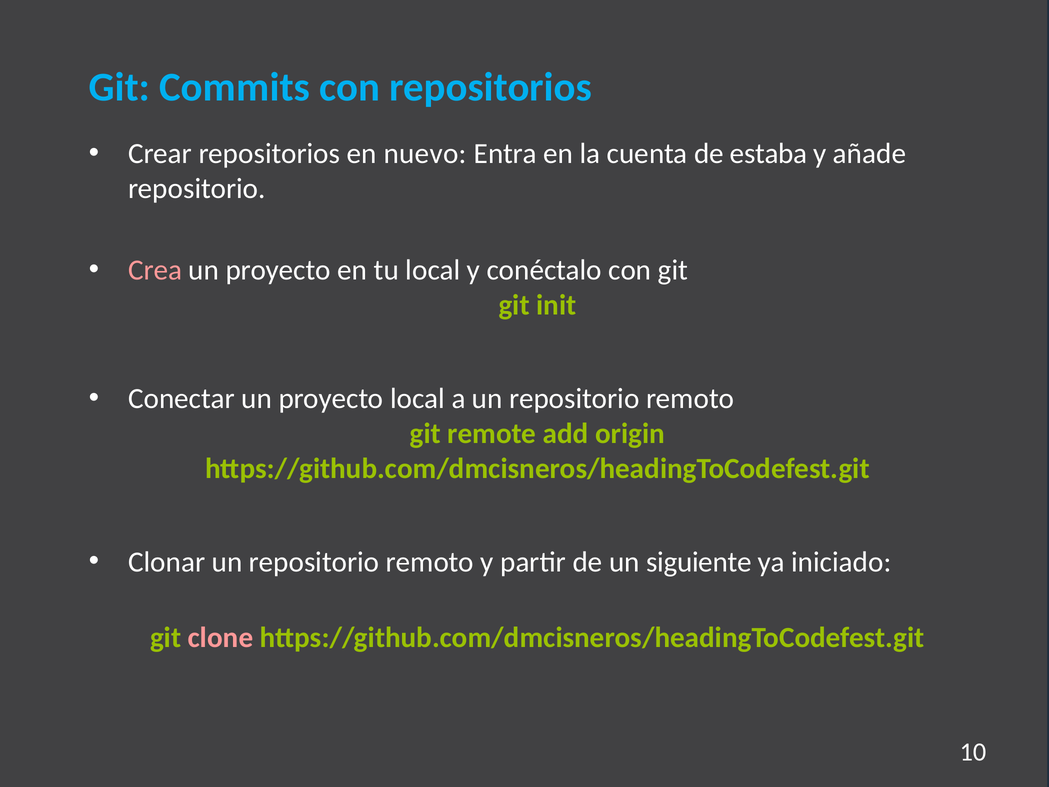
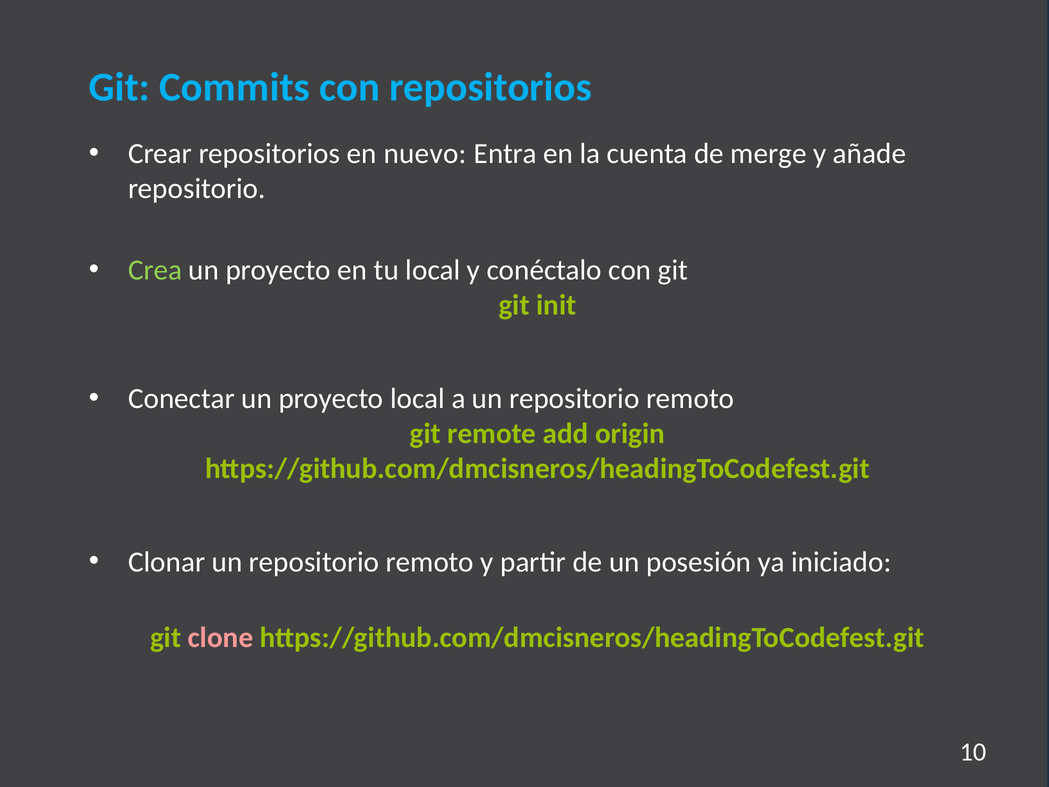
estaba: estaba -> merge
Crea colour: pink -> light green
siguiente: siguiente -> posesión
